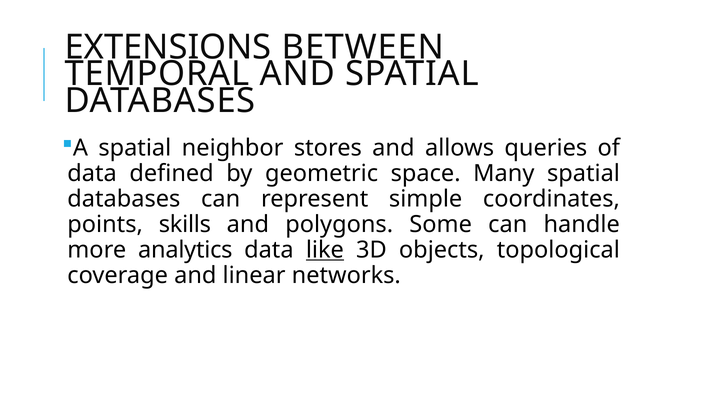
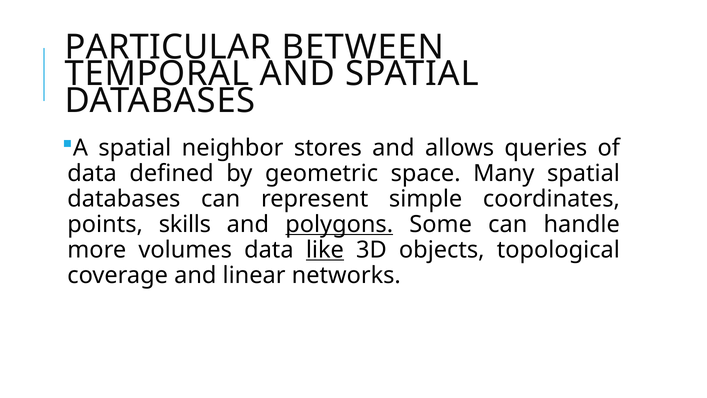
EXTENSIONS: EXTENSIONS -> PARTICULAR
polygons underline: none -> present
analytics: analytics -> volumes
